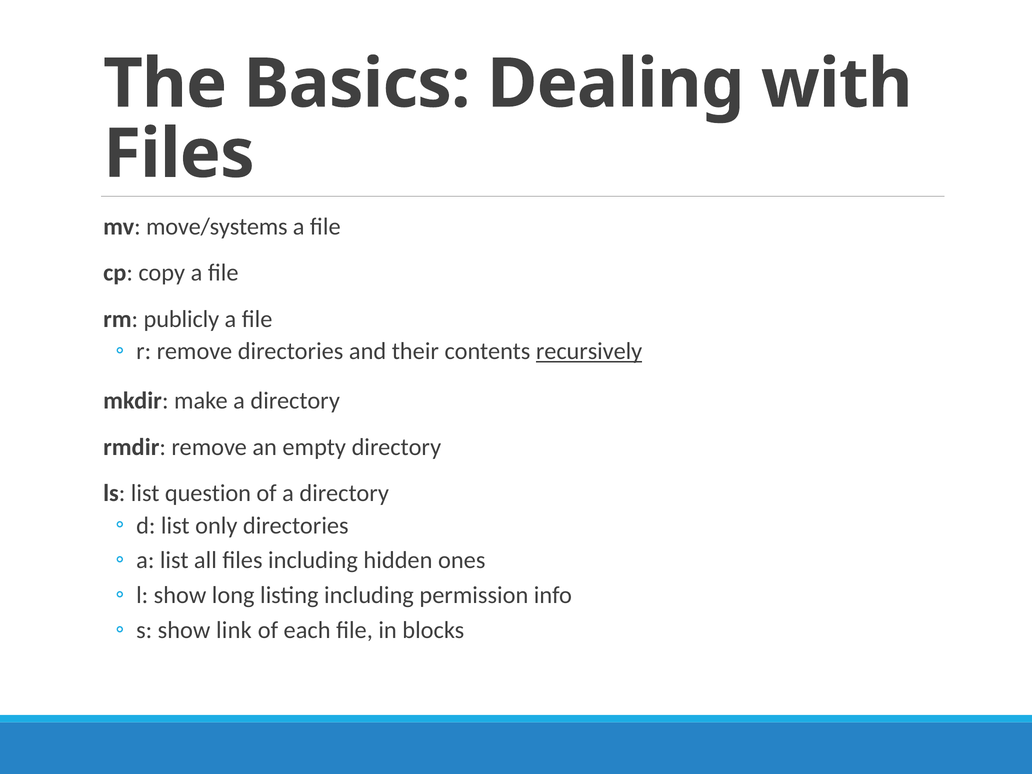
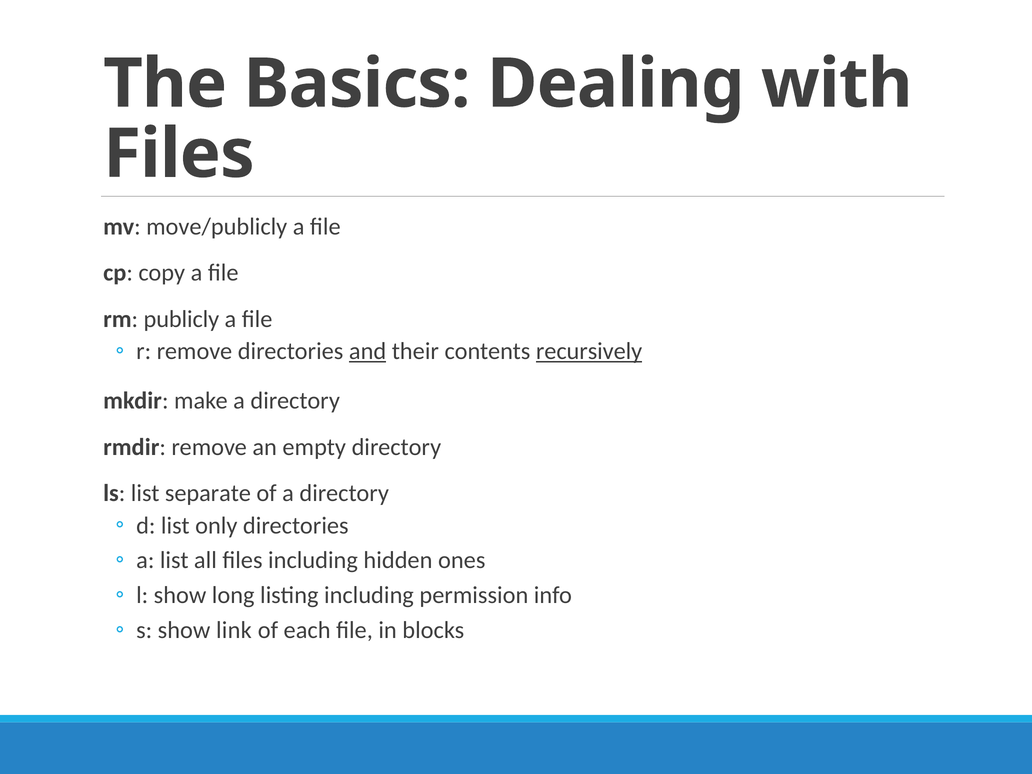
move/systems: move/systems -> move/publicly
and underline: none -> present
question: question -> separate
